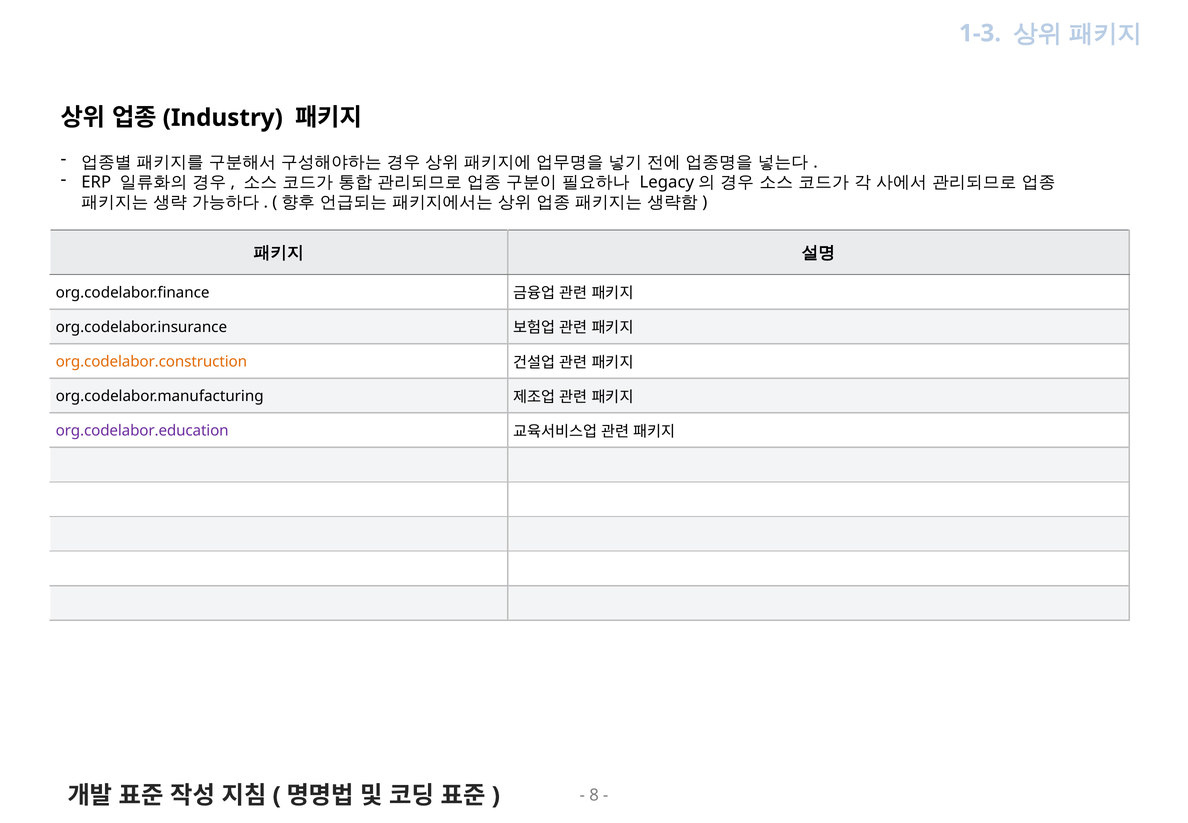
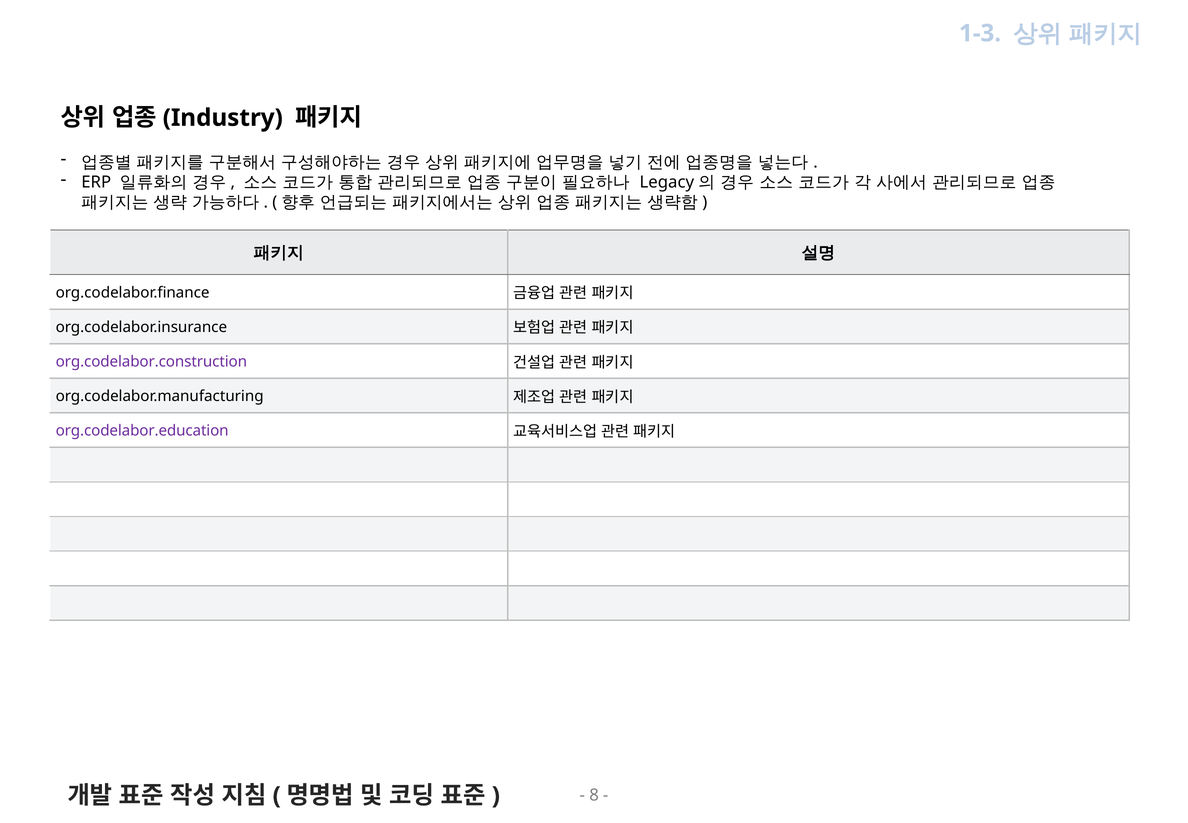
org.codelabor.construction colour: orange -> purple
